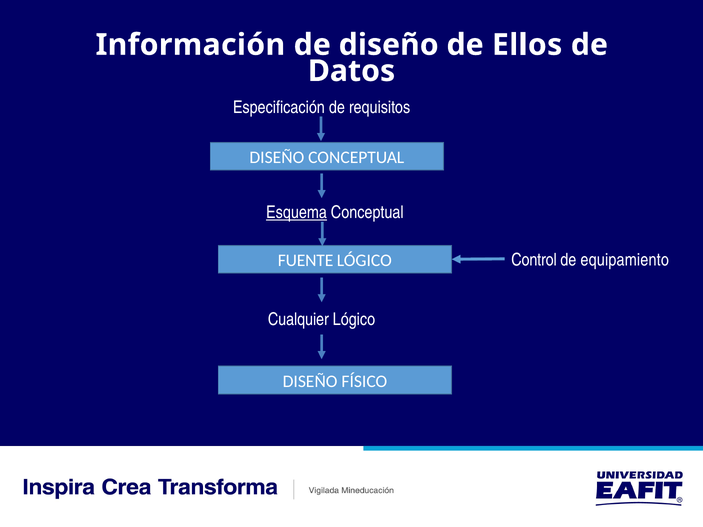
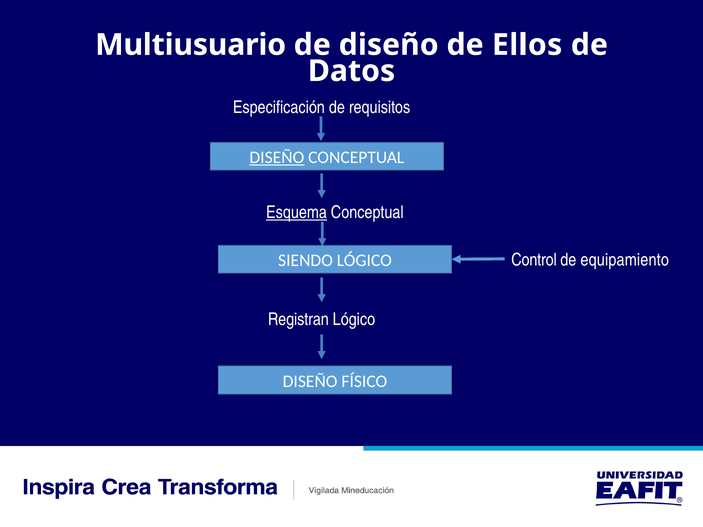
Información: Información -> Multiusuario
DISEÑO at (277, 157) underline: none -> present
FUENTE: FUENTE -> SIENDO
Cualquier: Cualquier -> Registran
